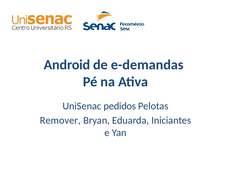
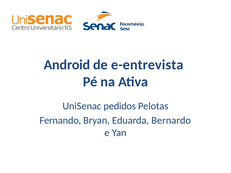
e-demandas: e-demandas -> e-entrevista
Remover: Remover -> Fernando
Iniciantes: Iniciantes -> Bernardo
